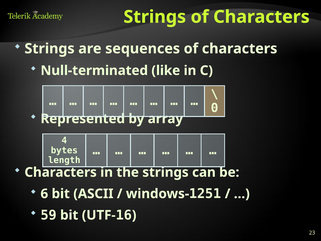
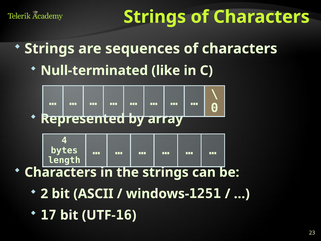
6: 6 -> 2
59: 59 -> 17
